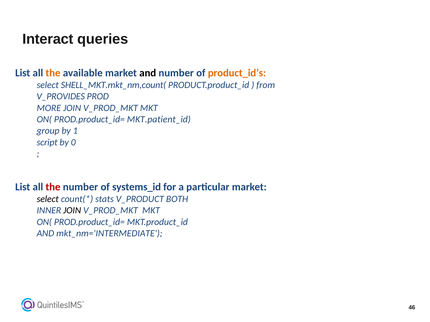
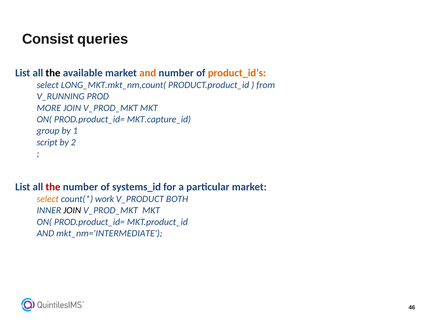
Interact: Interact -> Consist
the at (53, 73) colour: orange -> black
and at (148, 73) colour: black -> orange
SHELL_MKT.mkt_nm,count(: SHELL_MKT.mkt_nm,count( -> LONG_MKT.mkt_nm,count(
V_PROVIDES: V_PROVIDES -> V_RUNNING
MKT.patient_id: MKT.patient_id -> MKT.capture_id
0: 0 -> 2
select at (48, 199) colour: black -> orange
stats: stats -> work
